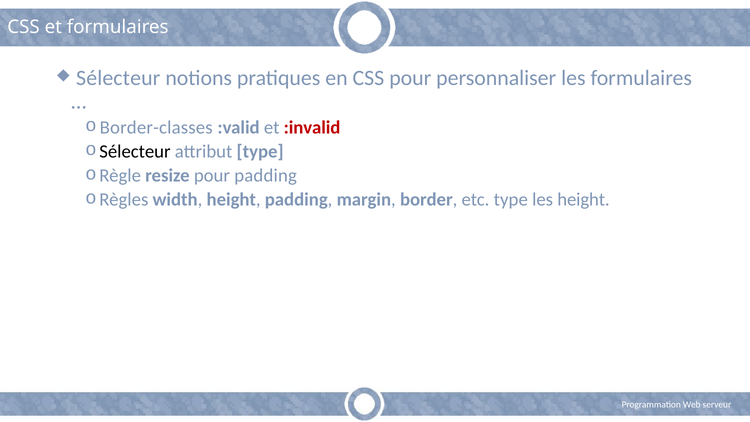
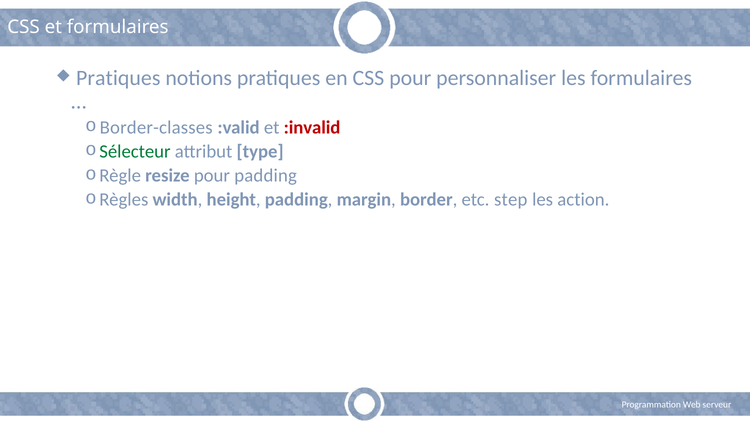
Sélecteur at (118, 78): Sélecteur -> Pratiques
Sélecteur at (135, 151) colour: black -> green
etc type: type -> step
les height: height -> action
